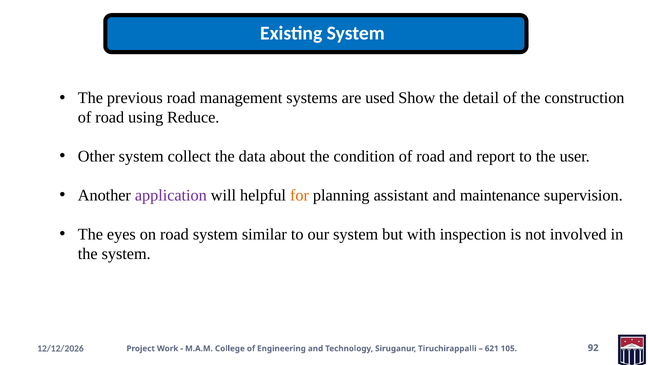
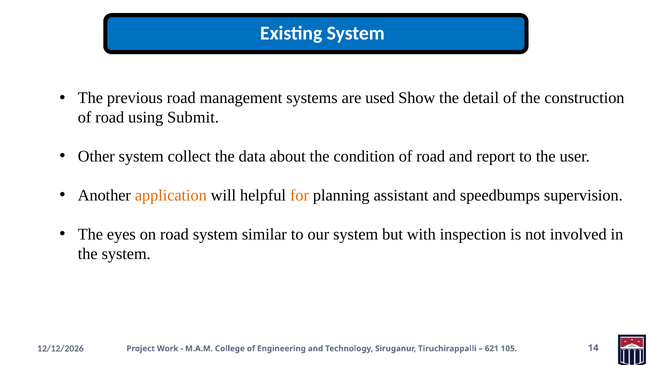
Reduce: Reduce -> Submit
application colour: purple -> orange
maintenance: maintenance -> speedbumps
92: 92 -> 14
